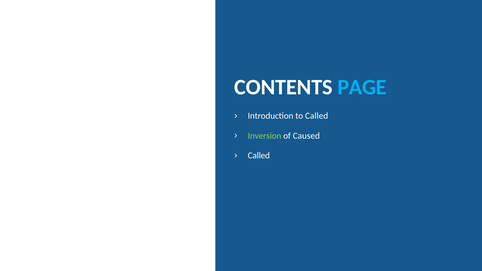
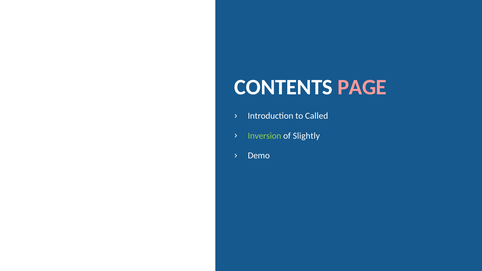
PAGE colour: light blue -> pink
Caused: Caused -> Slightly
Called at (259, 156): Called -> Demo
